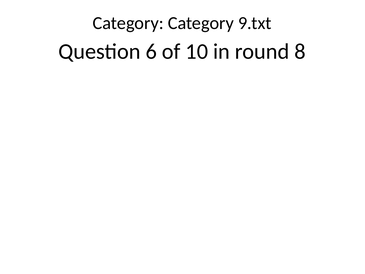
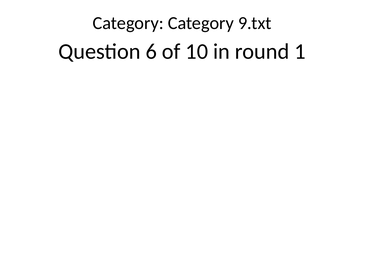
8: 8 -> 1
